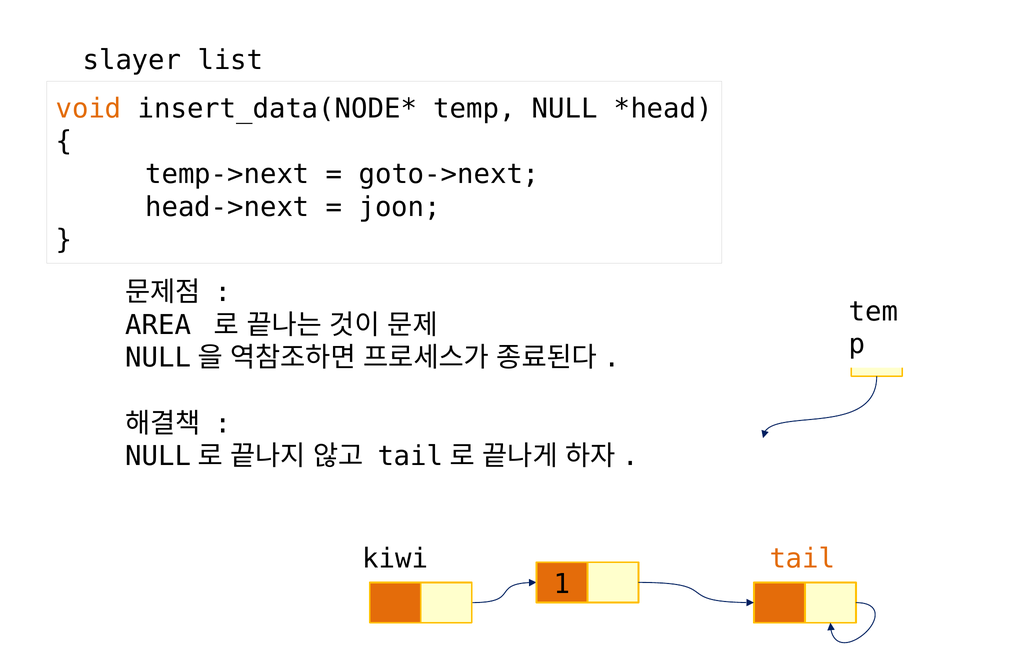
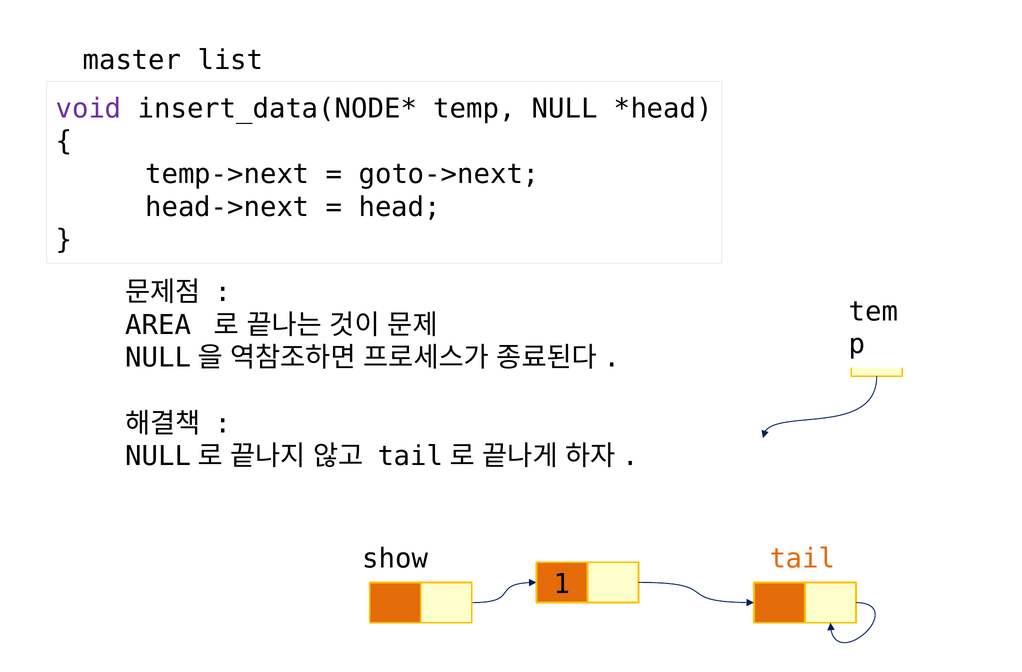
slayer: slayer -> master
void colour: orange -> purple
joon: joon -> head
kiwi: kiwi -> show
